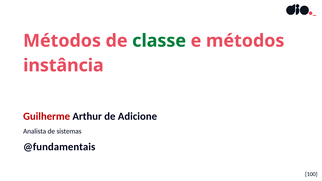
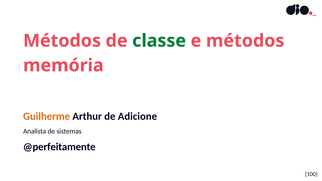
instância: instância -> memória
Guilherme colour: red -> orange
@fundamentais: @fundamentais -> @perfeitamente
